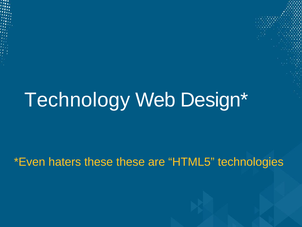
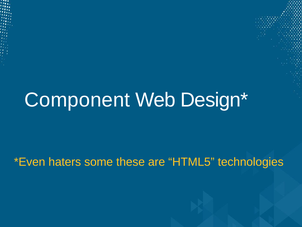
Technology: Technology -> Component
haters these: these -> some
